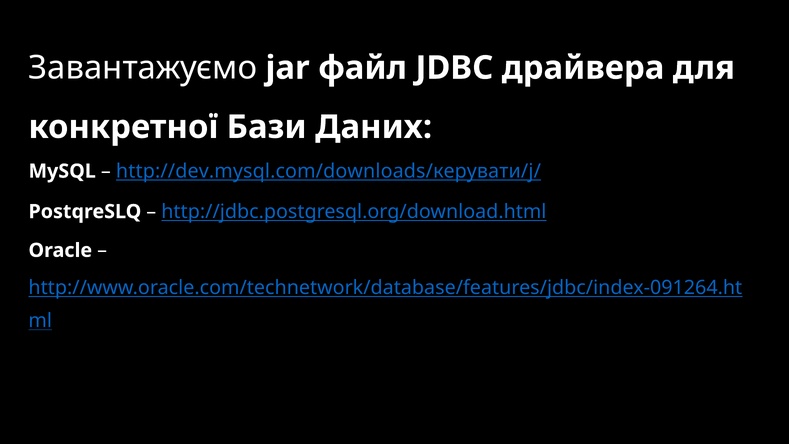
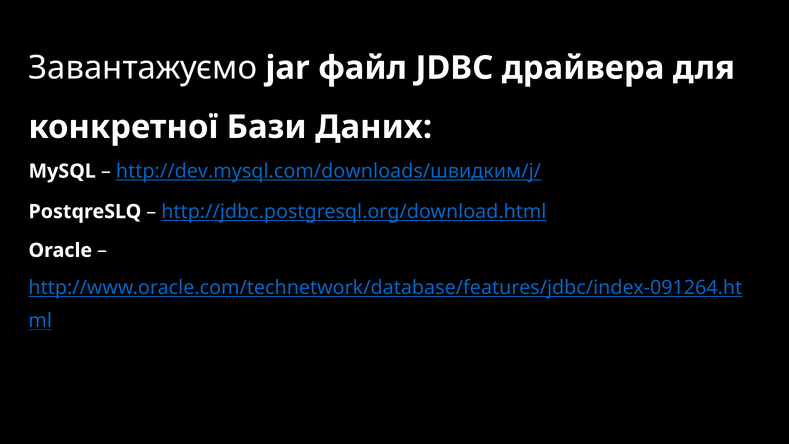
http://dev.mysql.com/downloads/керувати/j/: http://dev.mysql.com/downloads/керувати/j/ -> http://dev.mysql.com/downloads/швидким/j/
